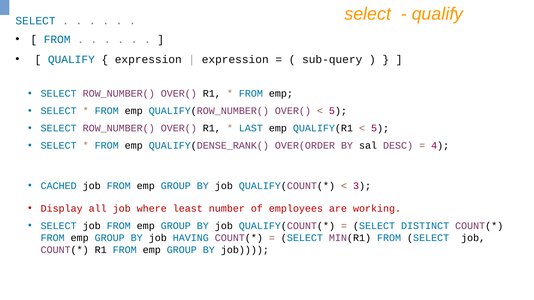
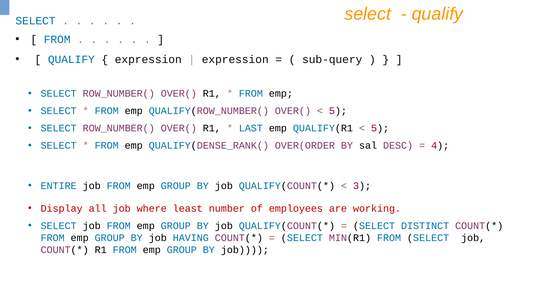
CACHED: CACHED -> ENTIRE
